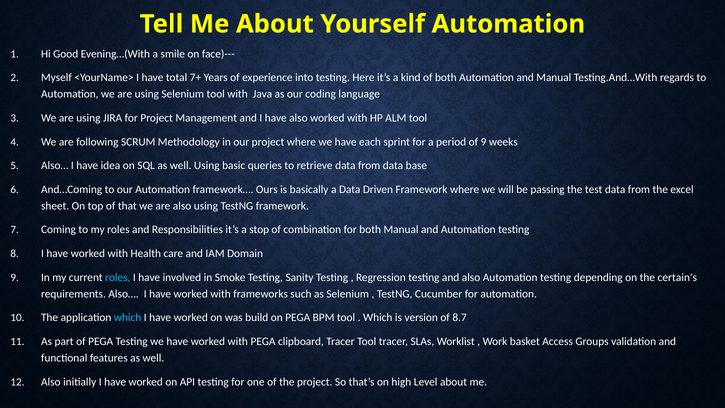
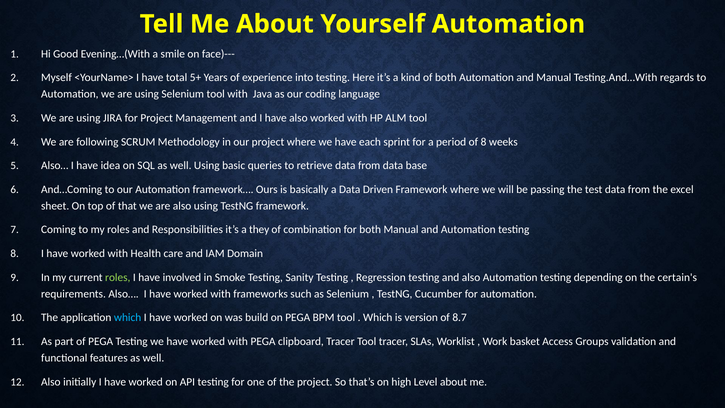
7+: 7+ -> 5+
of 9: 9 -> 8
stop: stop -> they
roles at (118, 277) colour: light blue -> light green
